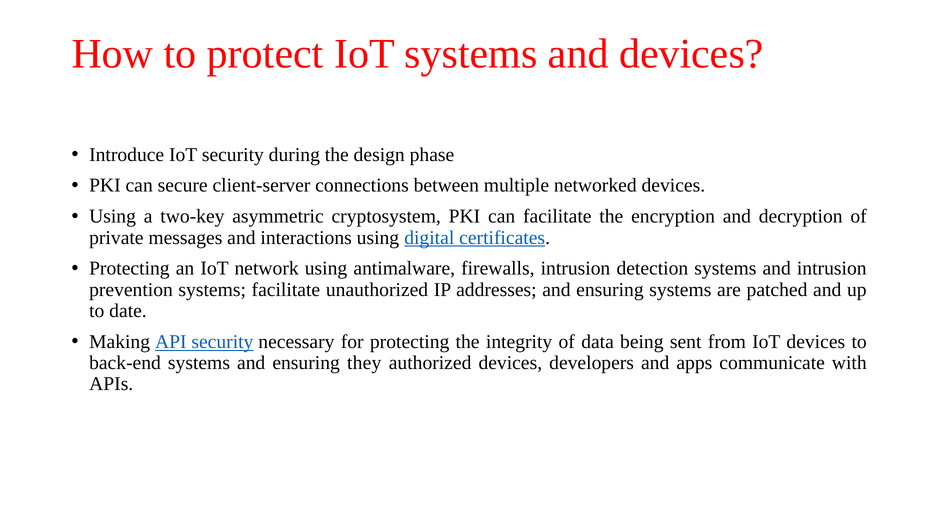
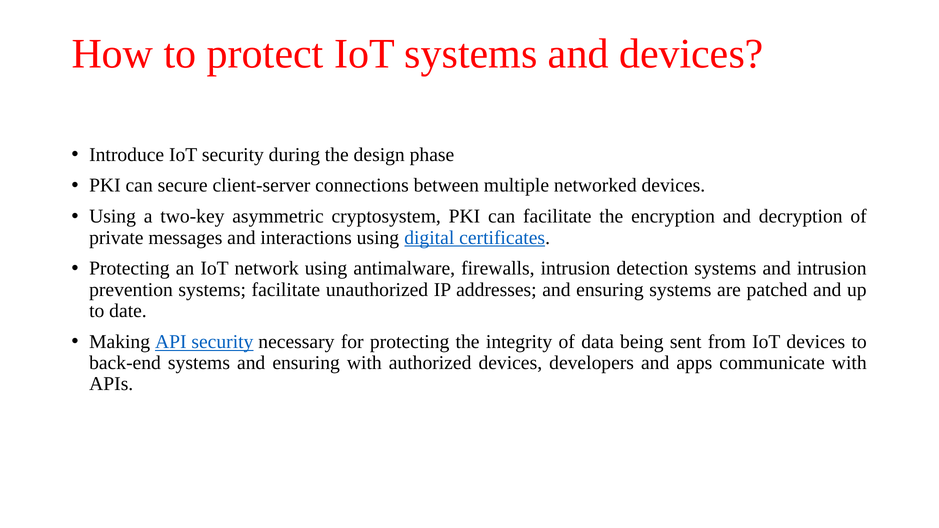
ensuring they: they -> with
